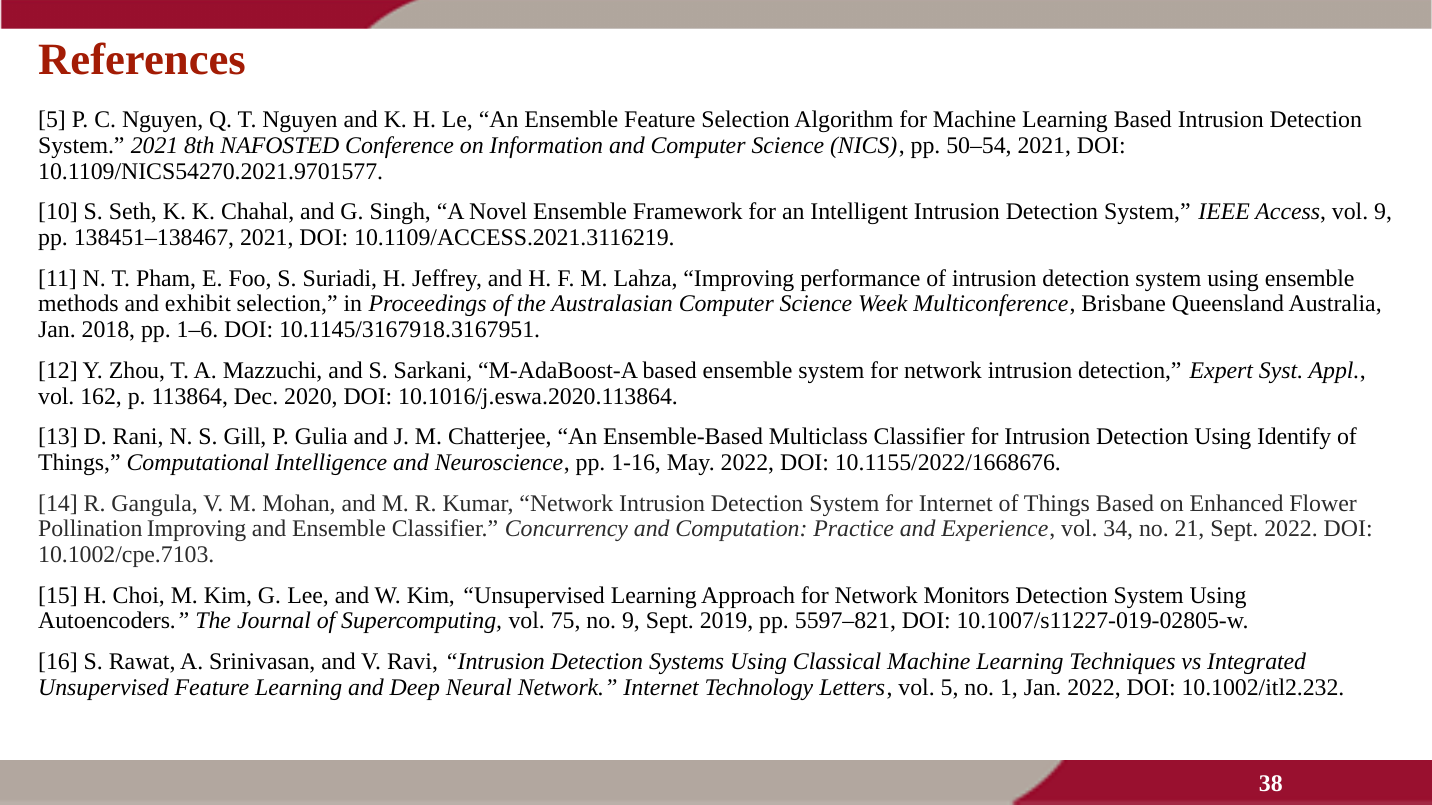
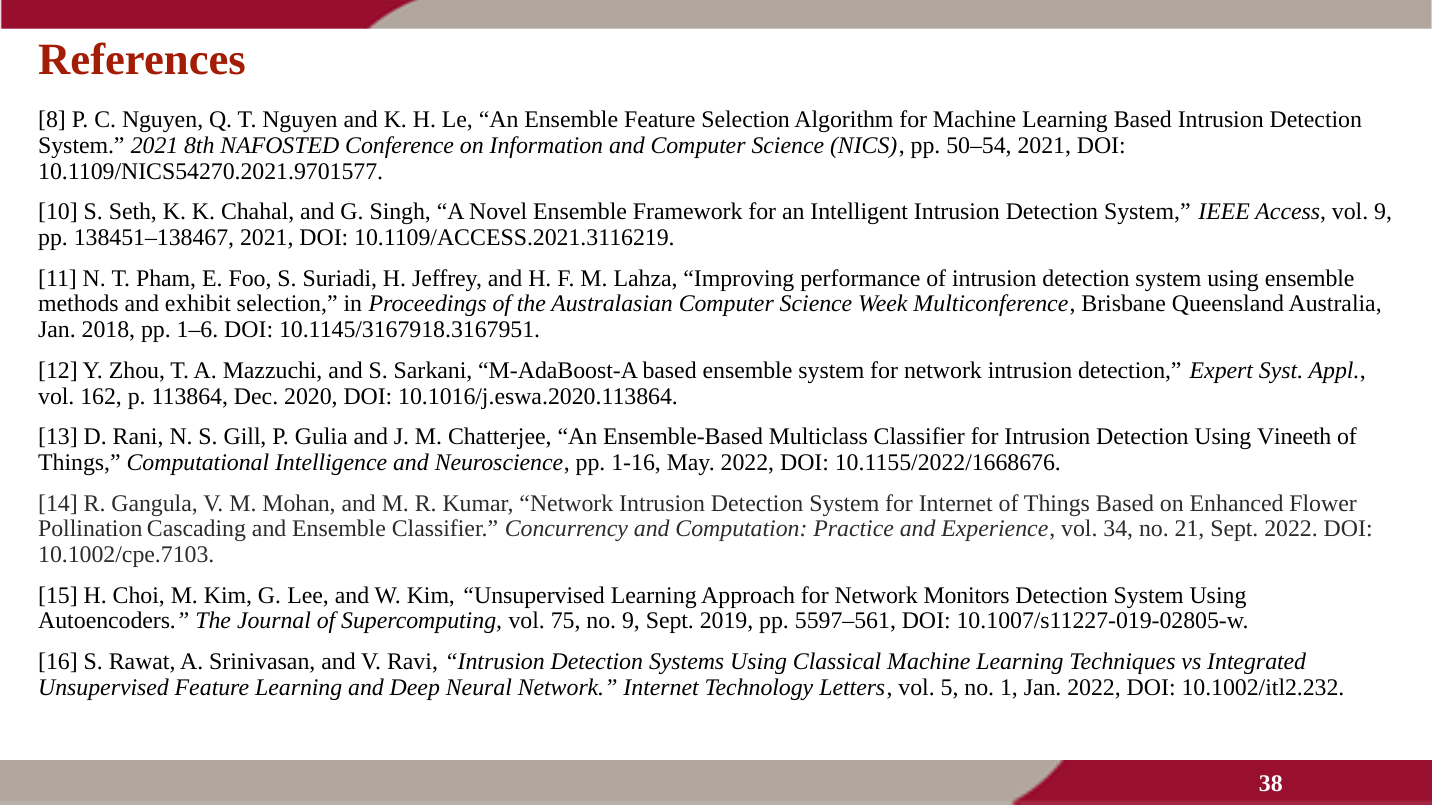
5 at (52, 120): 5 -> 8
Identify: Identify -> Vineeth
Pollination Improving: Improving -> Cascading
5597–821: 5597–821 -> 5597–561
